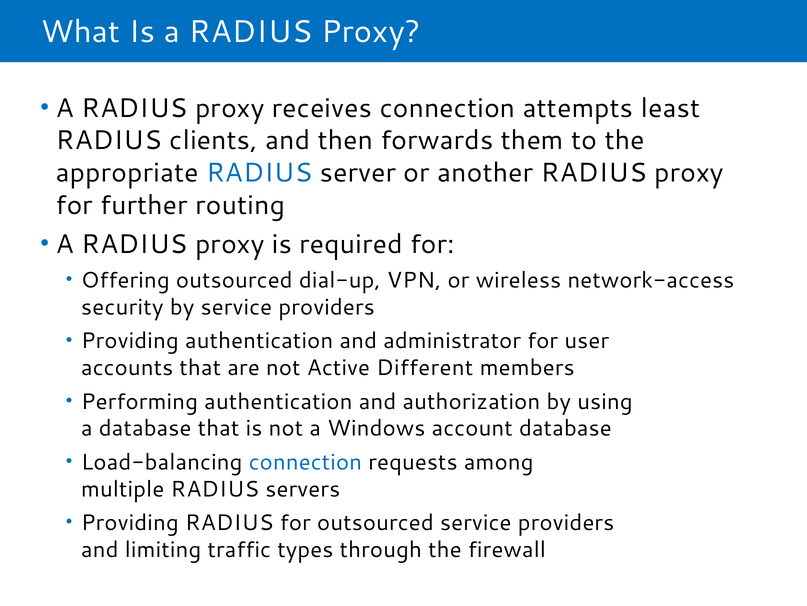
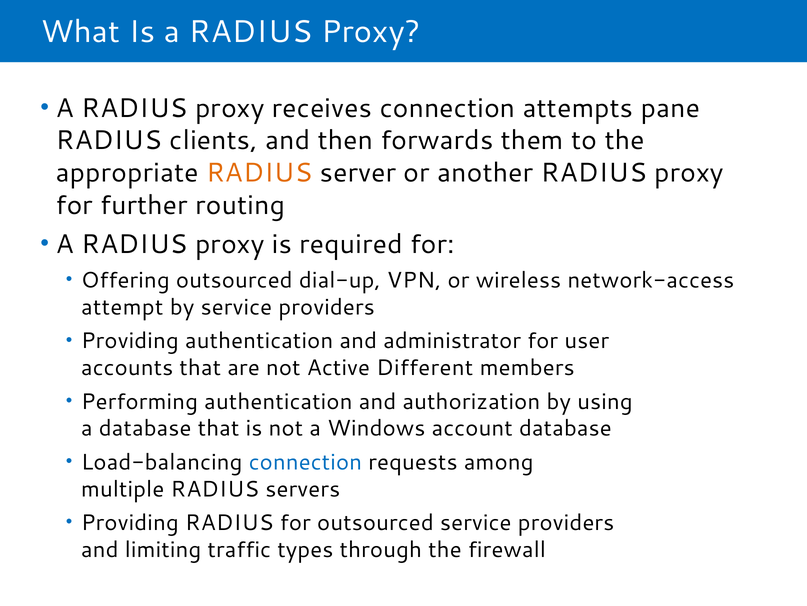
least: least -> pane
RADIUS at (259, 173) colour: blue -> orange
security: security -> attempt
